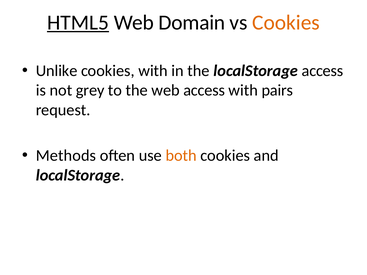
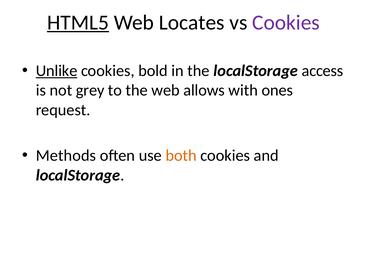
Domain: Domain -> Locates
Cookies at (286, 23) colour: orange -> purple
Unlike underline: none -> present
cookies with: with -> bold
web access: access -> allows
pairs: pairs -> ones
